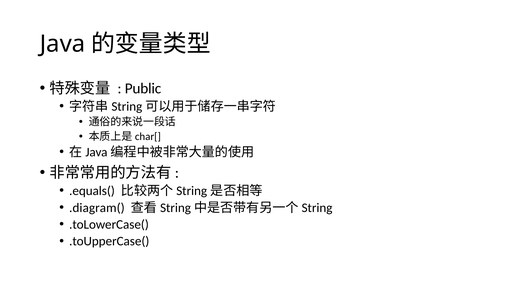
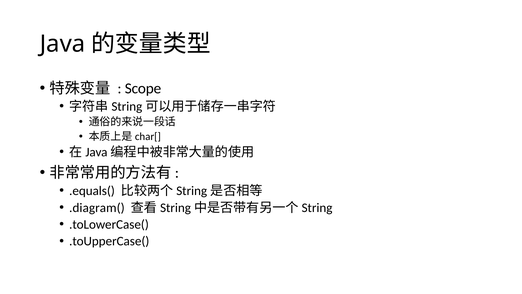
Public: Public -> Scope
